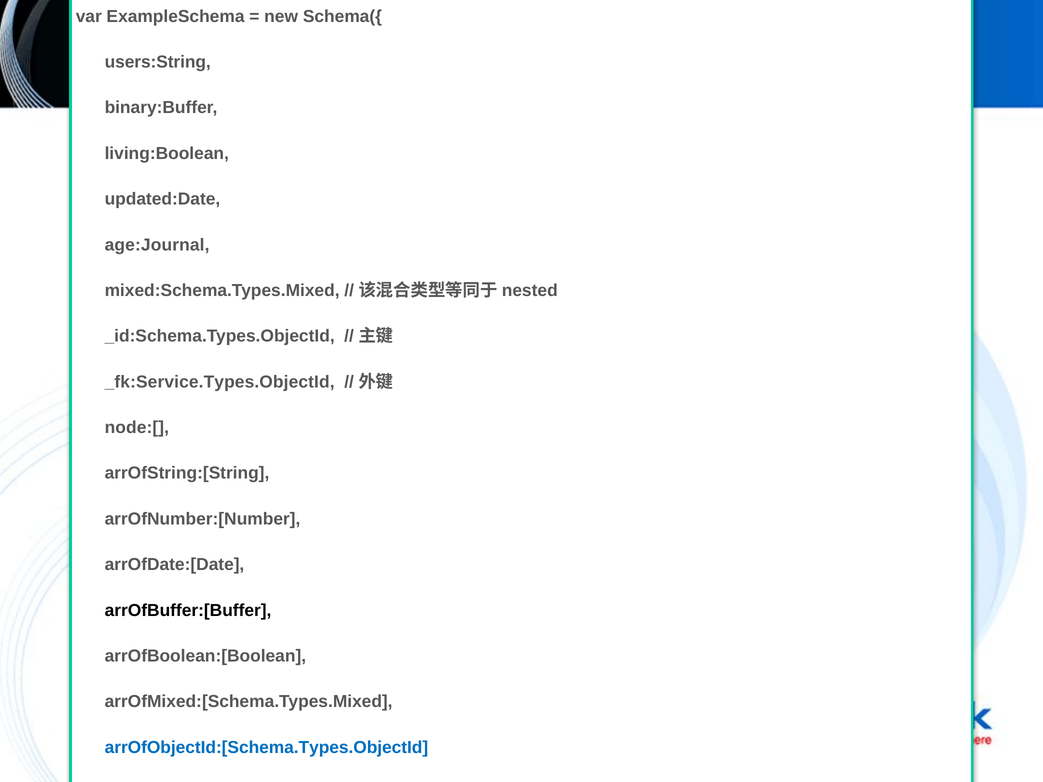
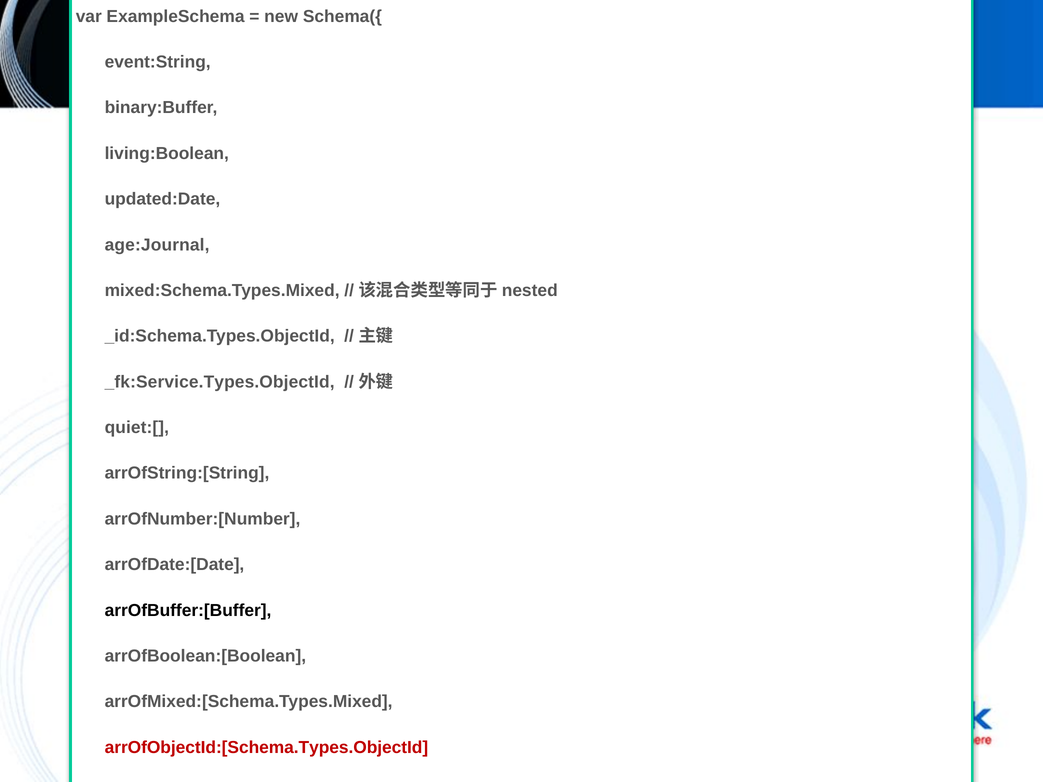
users:String: users:String -> event:String
node:[: node:[ -> quiet:[
arrOfObjectId:[Schema.Types.ObjectId colour: blue -> red
